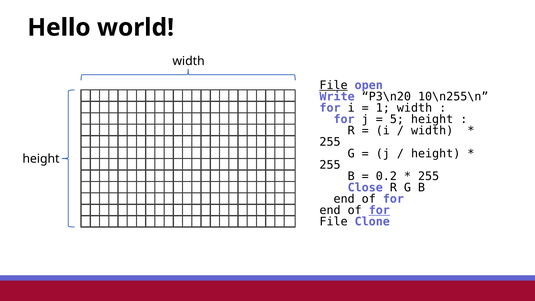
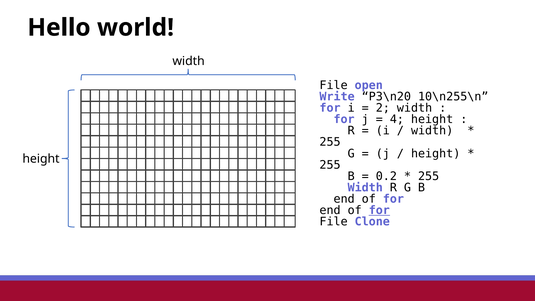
File at (334, 85) underline: present -> none
1: 1 -> 2
5: 5 -> 4
Close at (365, 188): Close -> Width
